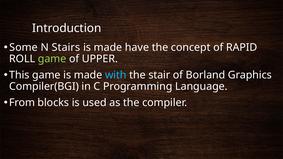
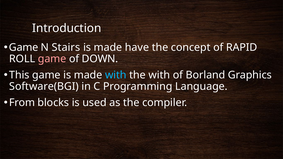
Some at (24, 47): Some -> Game
game at (52, 59) colour: light green -> pink
UPPER: UPPER -> DOWN
the stair: stair -> with
Compiler(BGI: Compiler(BGI -> Software(BGI
